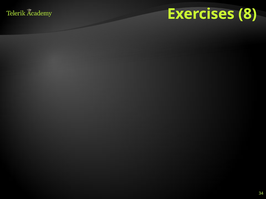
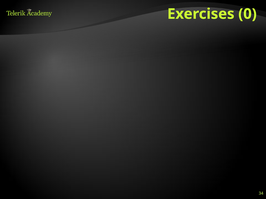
Exercises 8: 8 -> 0
